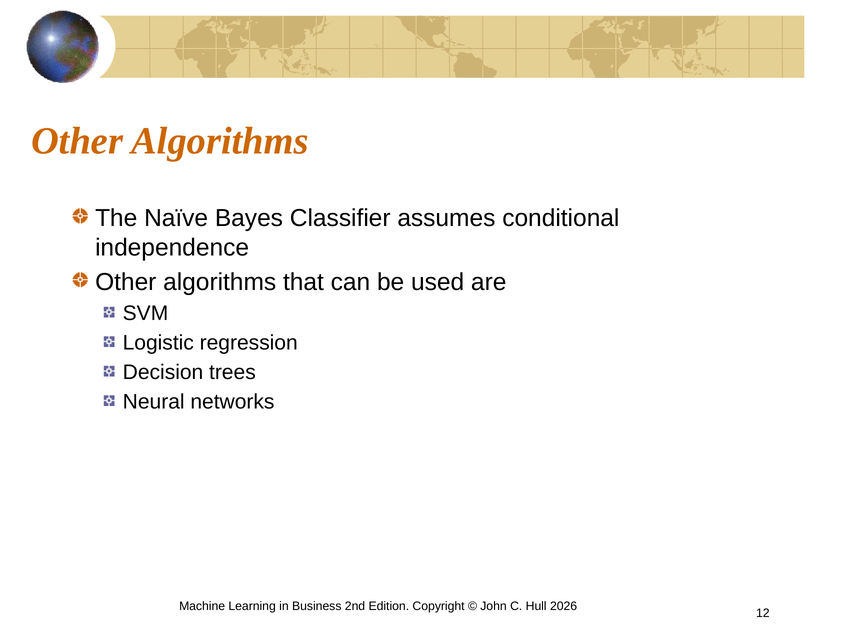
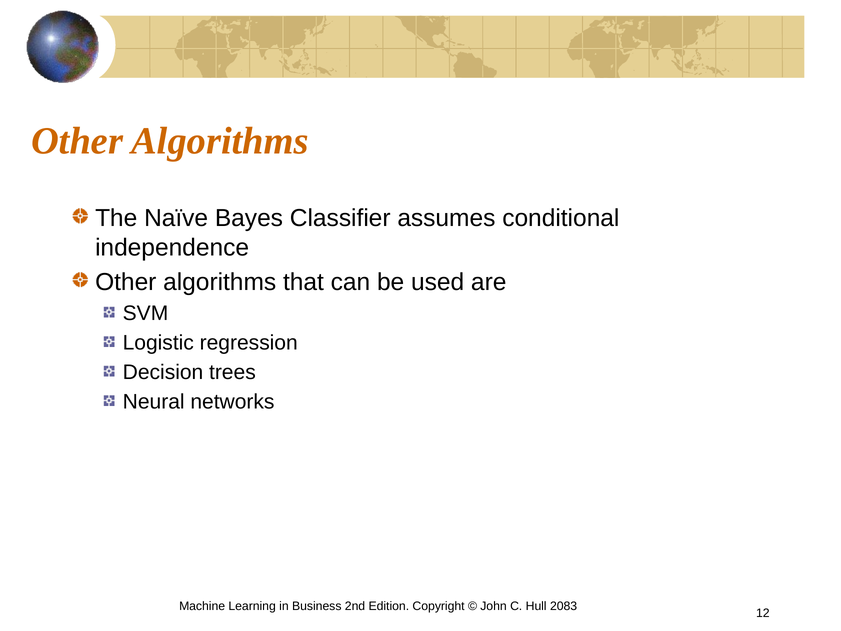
2026: 2026 -> 2083
